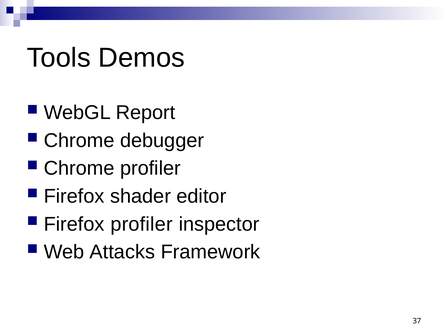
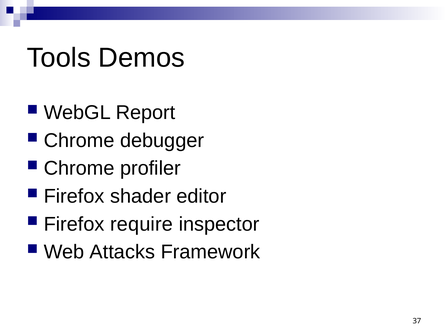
Firefox profiler: profiler -> require
